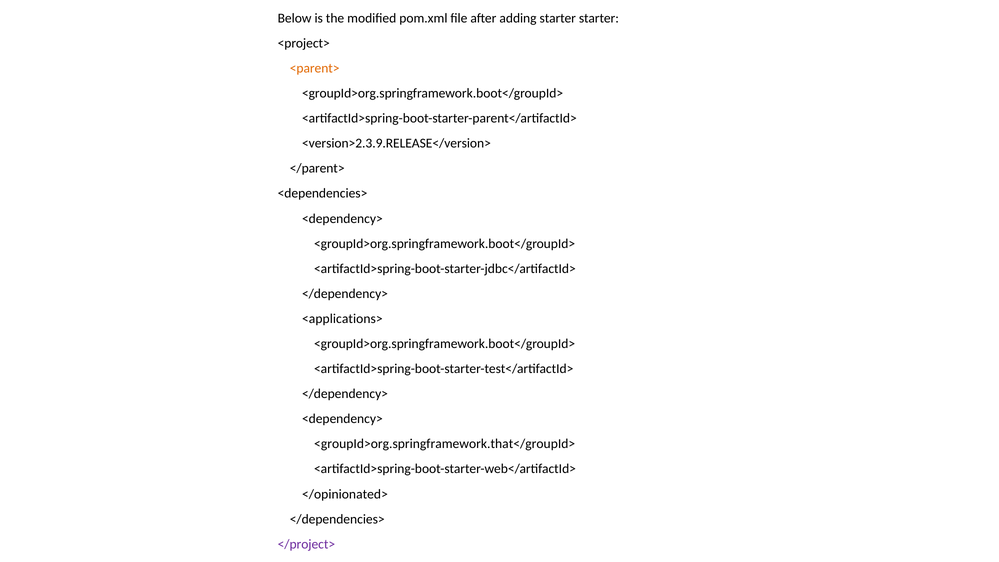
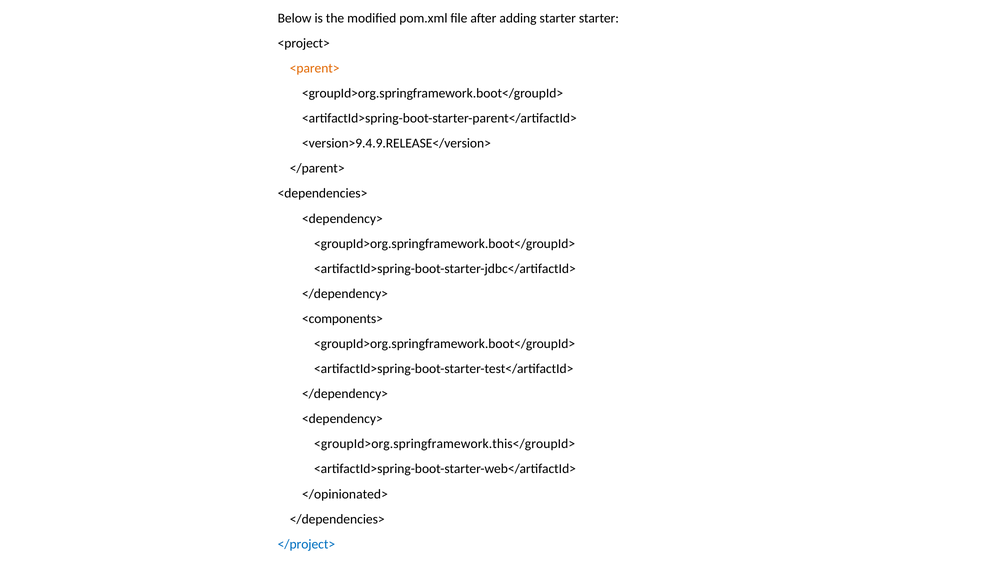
<version>2.3.9.RELEASE</version>: <version>2.3.9.RELEASE</version> -> <version>9.4.9.RELEASE</version>
<applications>: <applications> -> <components>
<groupId>org.springframework.that</groupId>: <groupId>org.springframework.that</groupId> -> <groupId>org.springframework.this</groupId>
</project> colour: purple -> blue
